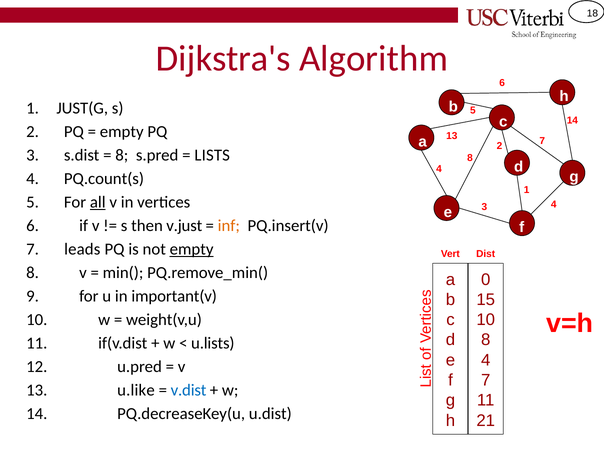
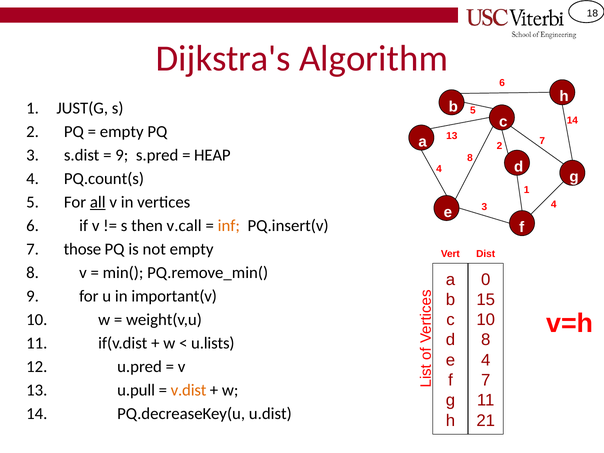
8 at (122, 155): 8 -> 9
LISTS: LISTS -> HEAP
v.just: v.just -> v.call
leads: leads -> those
empty at (192, 249) underline: present -> none
u.like: u.like -> u.pull
v.dist colour: blue -> orange
